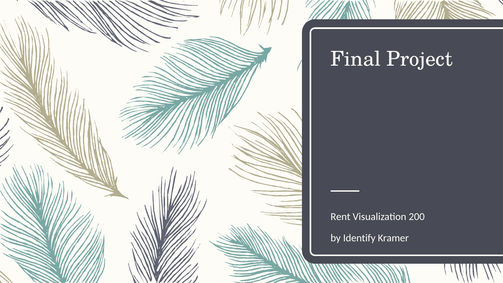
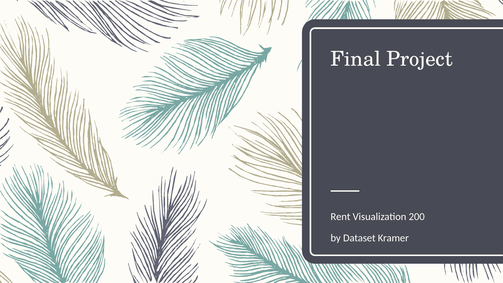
Identify: Identify -> Dataset
